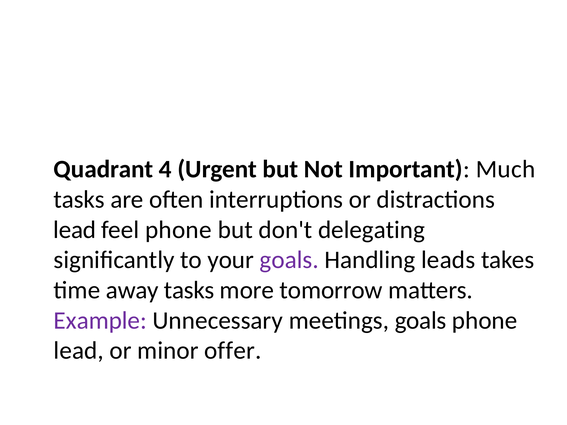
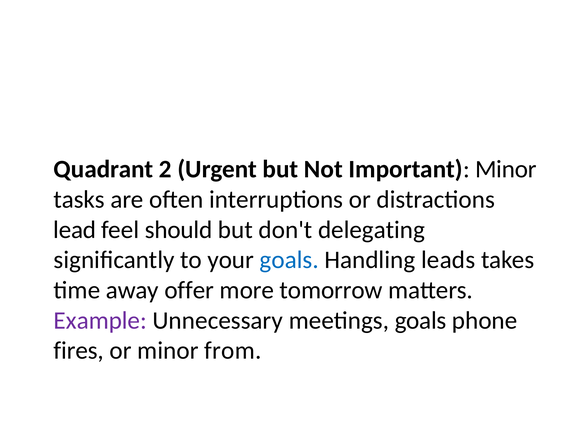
4: 4 -> 2
Important Much: Much -> Minor
feel phone: phone -> should
goals at (289, 260) colour: purple -> blue
away tasks: tasks -> offer
lead at (79, 351): lead -> fires
offer: offer -> from
